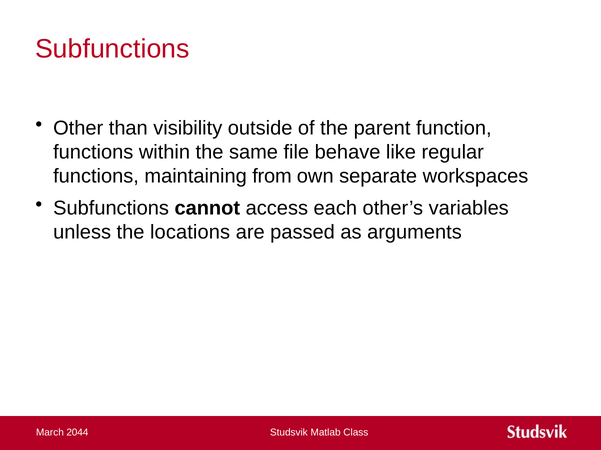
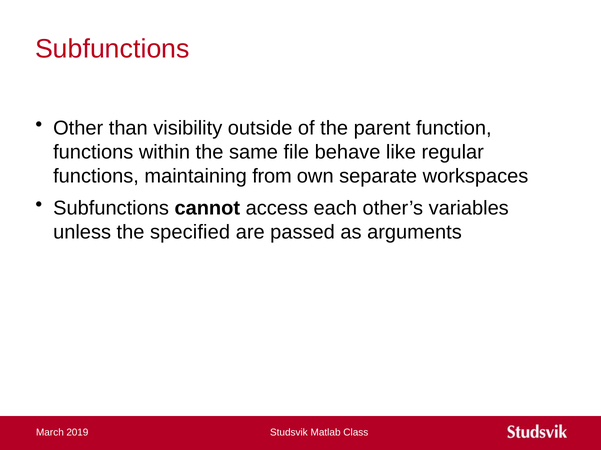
locations: locations -> specified
2044: 2044 -> 2019
